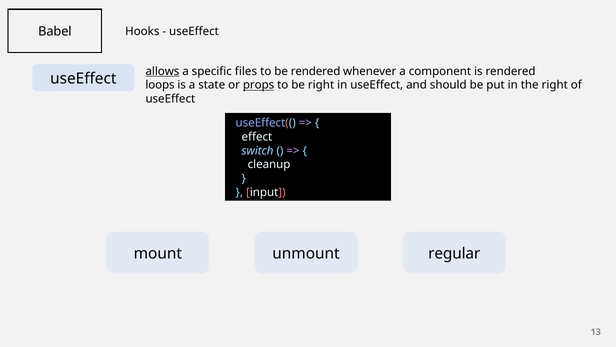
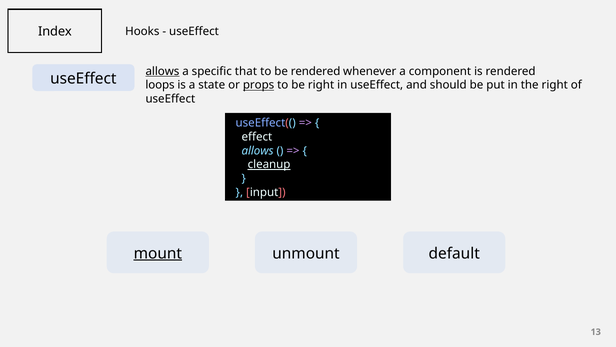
Babel: Babel -> Index
files: files -> that
switch at (258, 150): switch -> allows
cleanup underline: none -> present
mount underline: none -> present
regular: regular -> default
